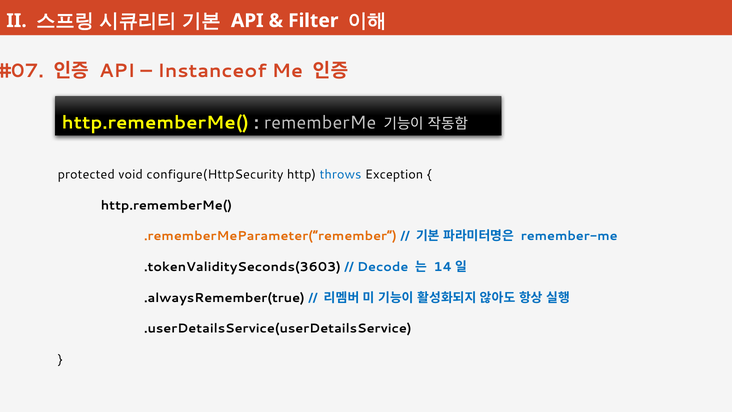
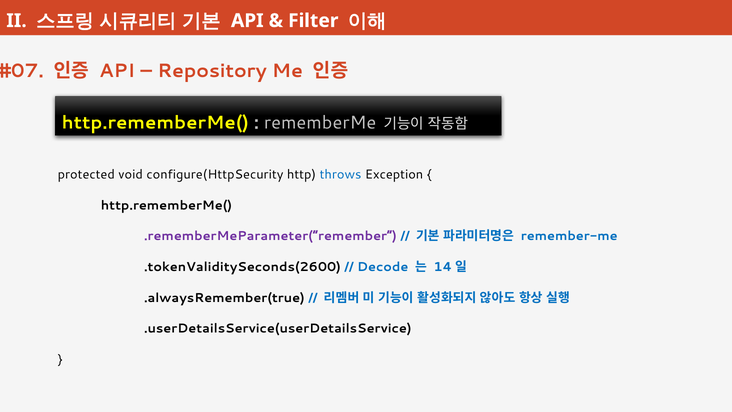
Instanceof: Instanceof -> Repository
.rememberMeParameter(“remember colour: orange -> purple
.tokenValiditySeconds(3603: .tokenValiditySeconds(3603 -> .tokenValiditySeconds(2600
